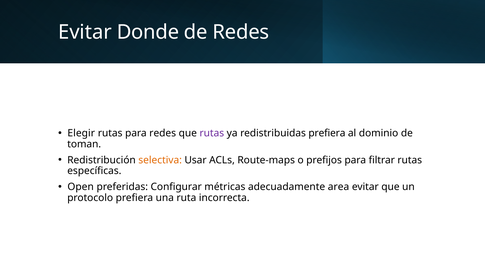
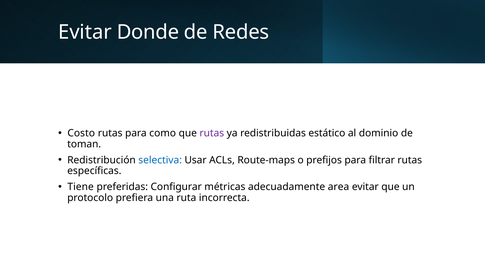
Elegir: Elegir -> Costo
para redes: redes -> como
redistribuidas prefiera: prefiera -> estático
selectiva colour: orange -> blue
Open: Open -> Tiene
